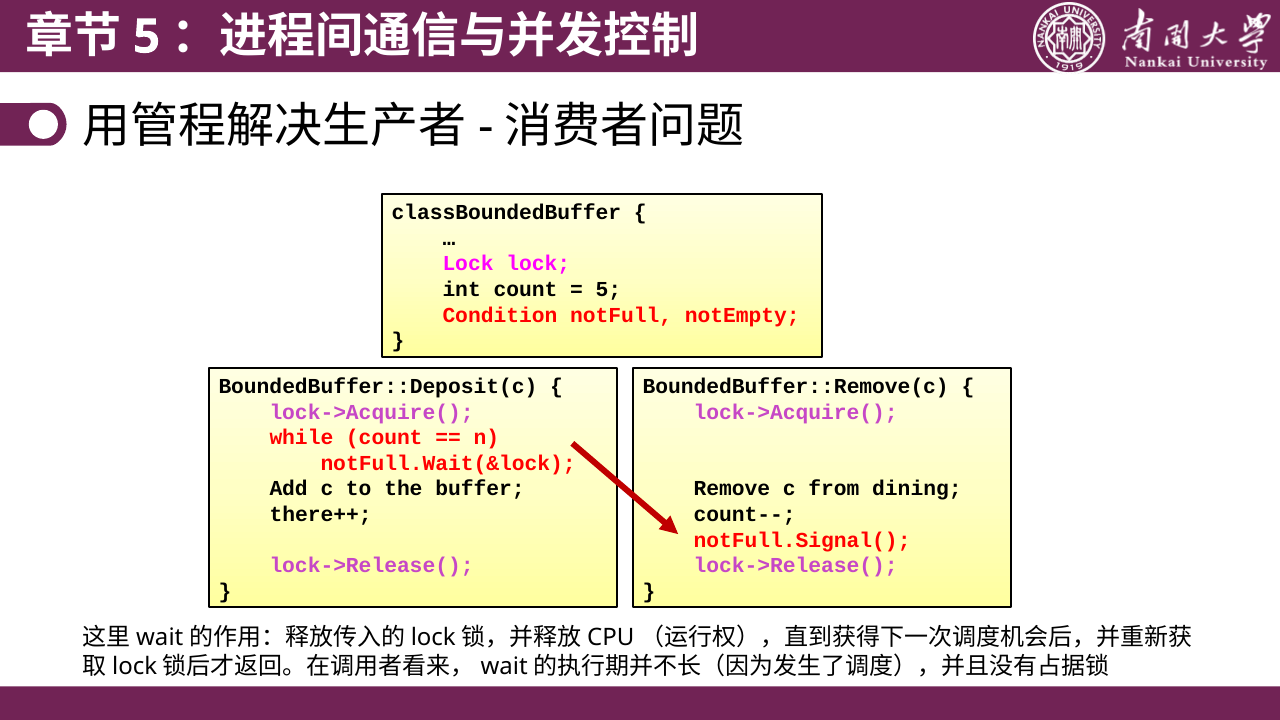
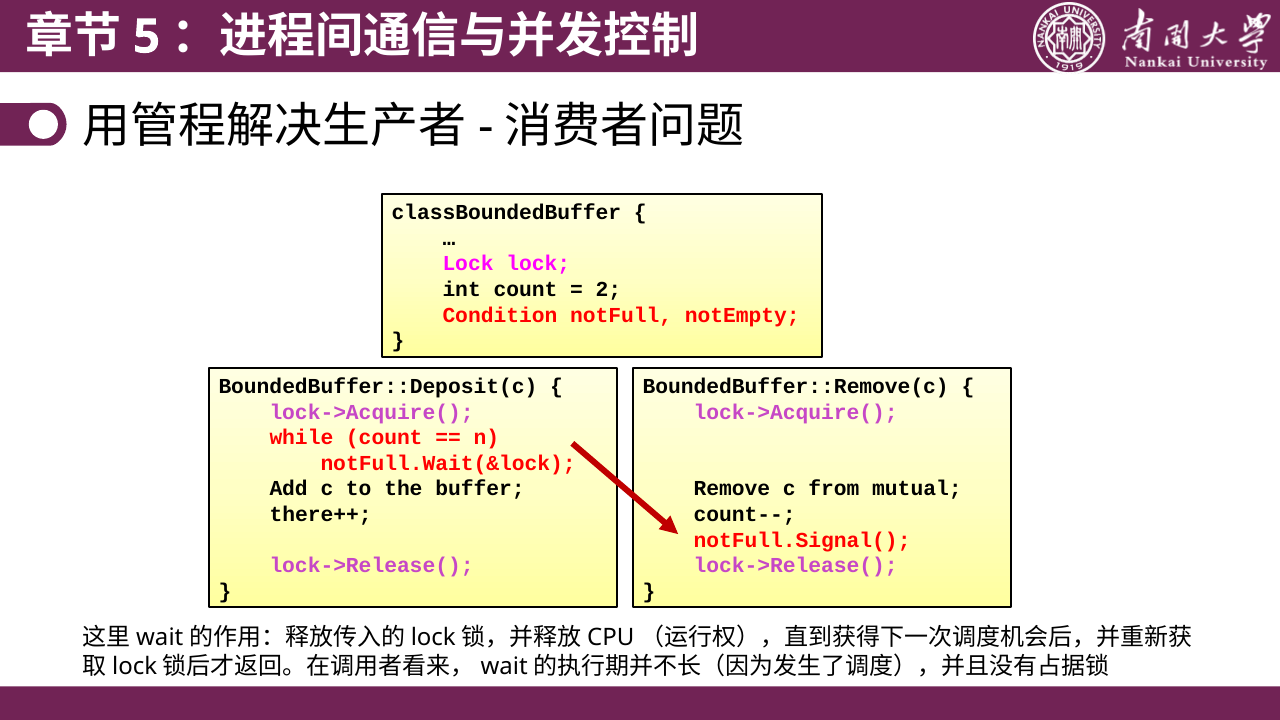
5 at (608, 289): 5 -> 2
dining: dining -> mutual
